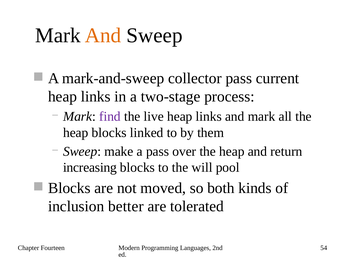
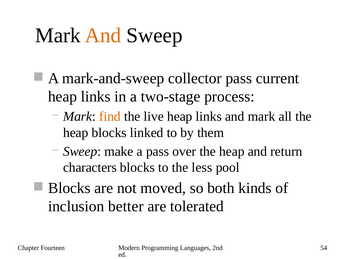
find colour: purple -> orange
increasing: increasing -> characters
will: will -> less
